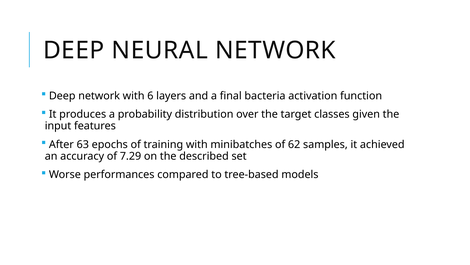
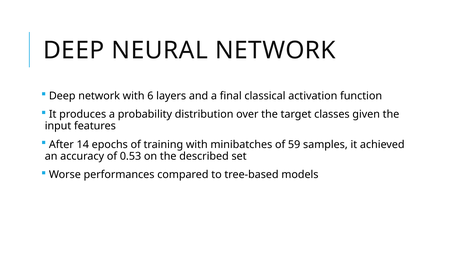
bacteria: bacteria -> classical
63: 63 -> 14
62: 62 -> 59
7.29: 7.29 -> 0.53
